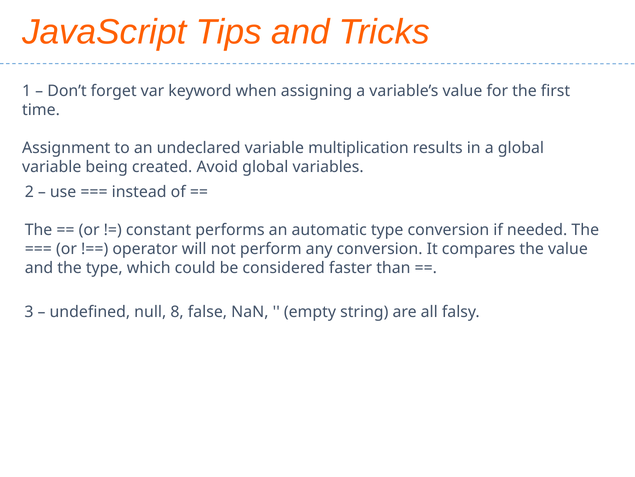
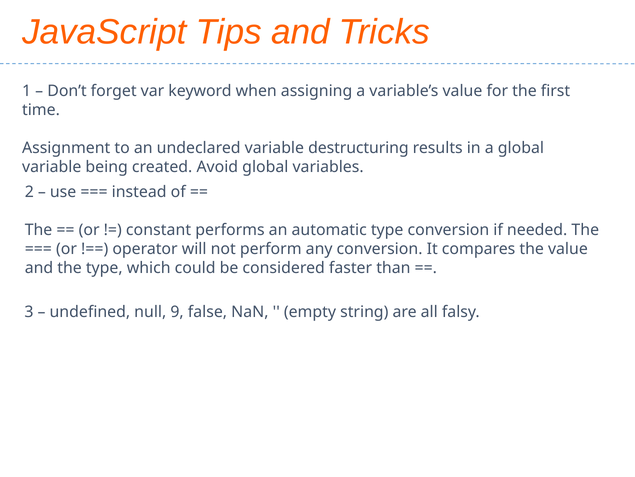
multiplication: multiplication -> destructuring
8: 8 -> 9
